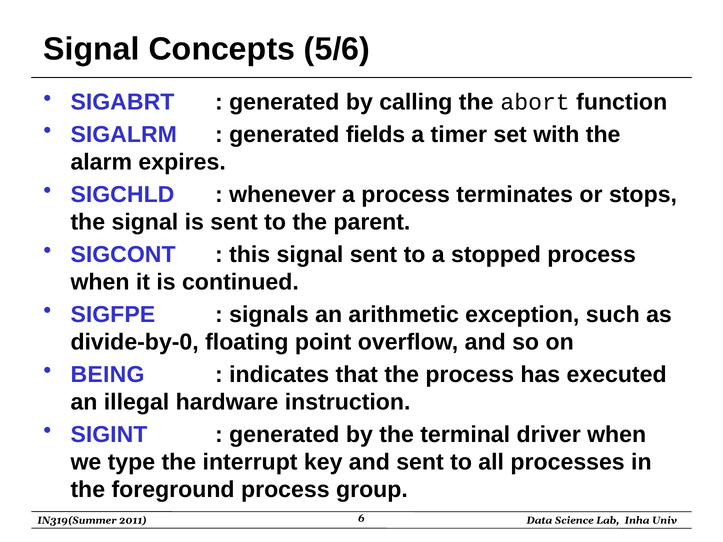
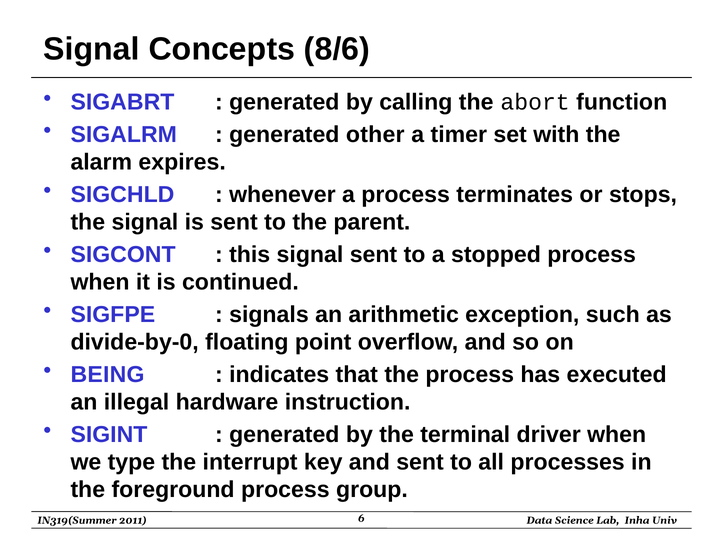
5/6: 5/6 -> 8/6
fields: fields -> other
